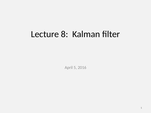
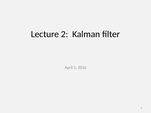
8: 8 -> 2
